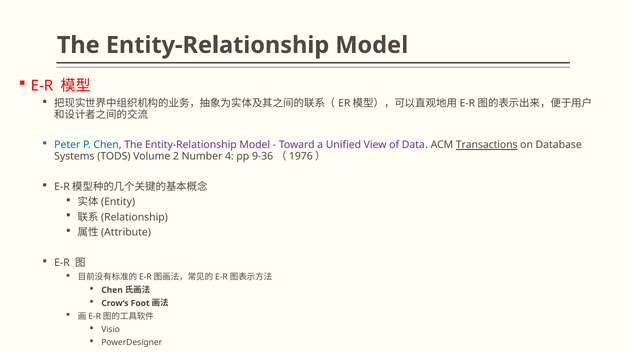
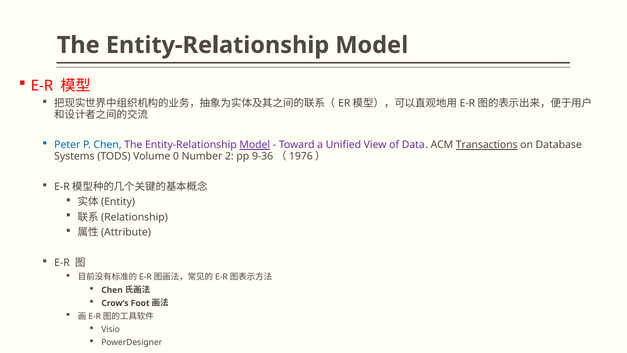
Model at (255, 145) underline: none -> present
2: 2 -> 0
4: 4 -> 2
